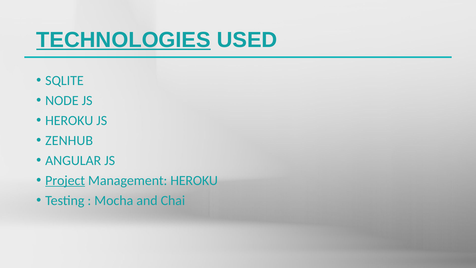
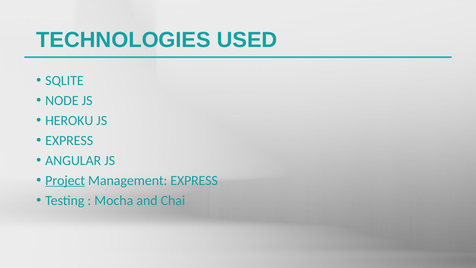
TECHNOLOGIES underline: present -> none
ZENHUB at (69, 140): ZENHUB -> EXPRESS
Management HEROKU: HEROKU -> EXPRESS
